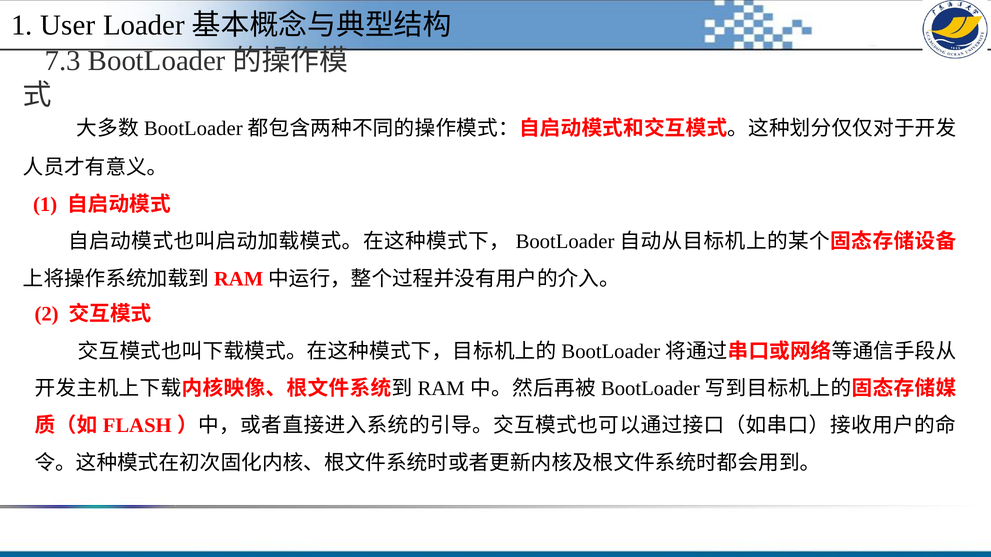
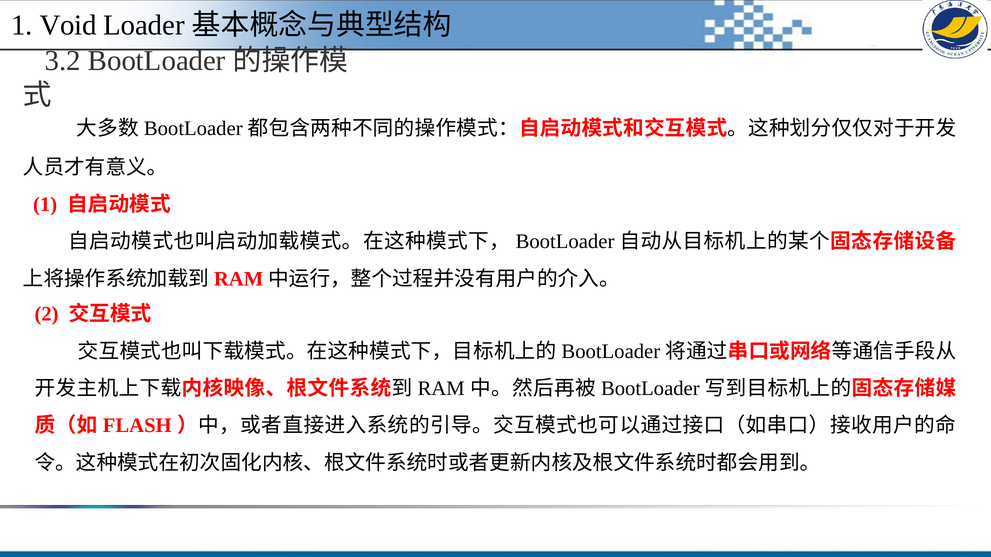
User: User -> Void
7.3: 7.3 -> 3.2
